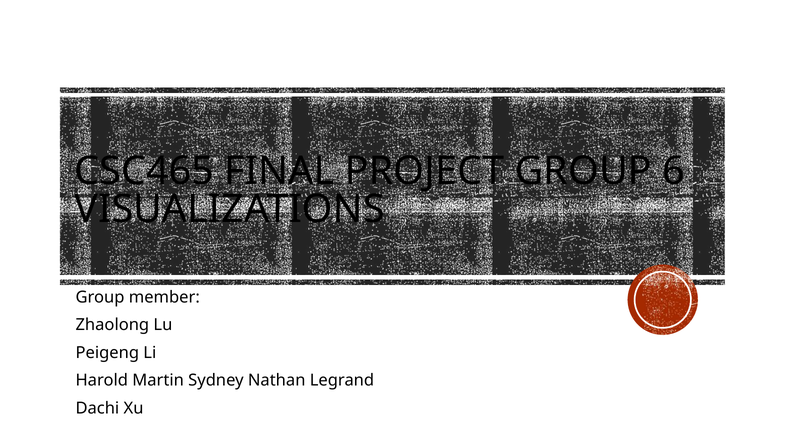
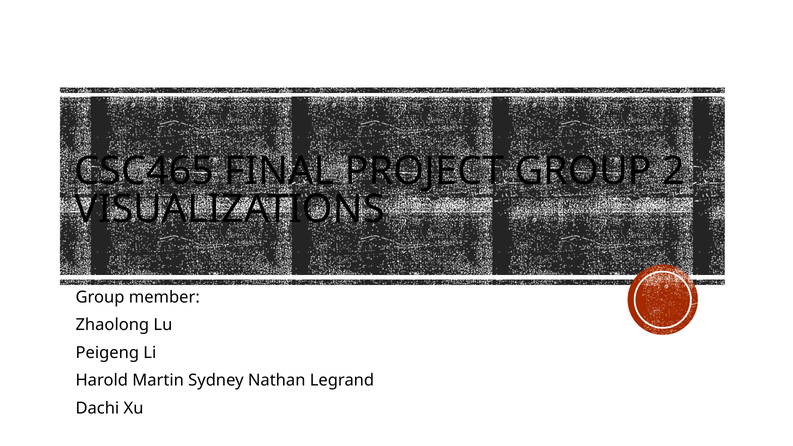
6: 6 -> 2
